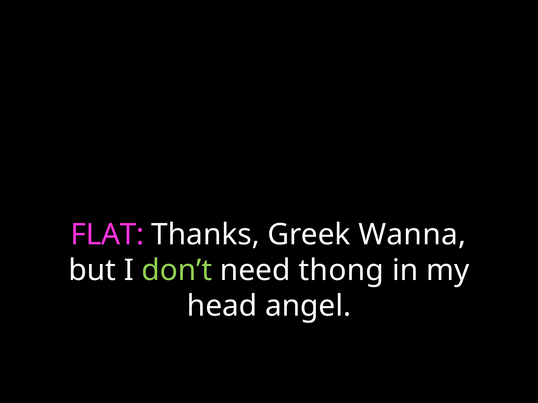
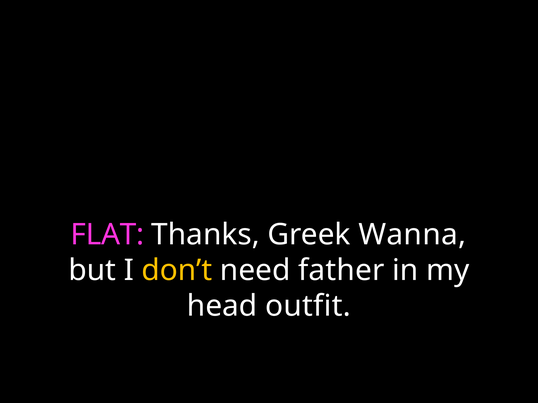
don’t colour: light green -> yellow
thong: thong -> father
angel: angel -> outfit
